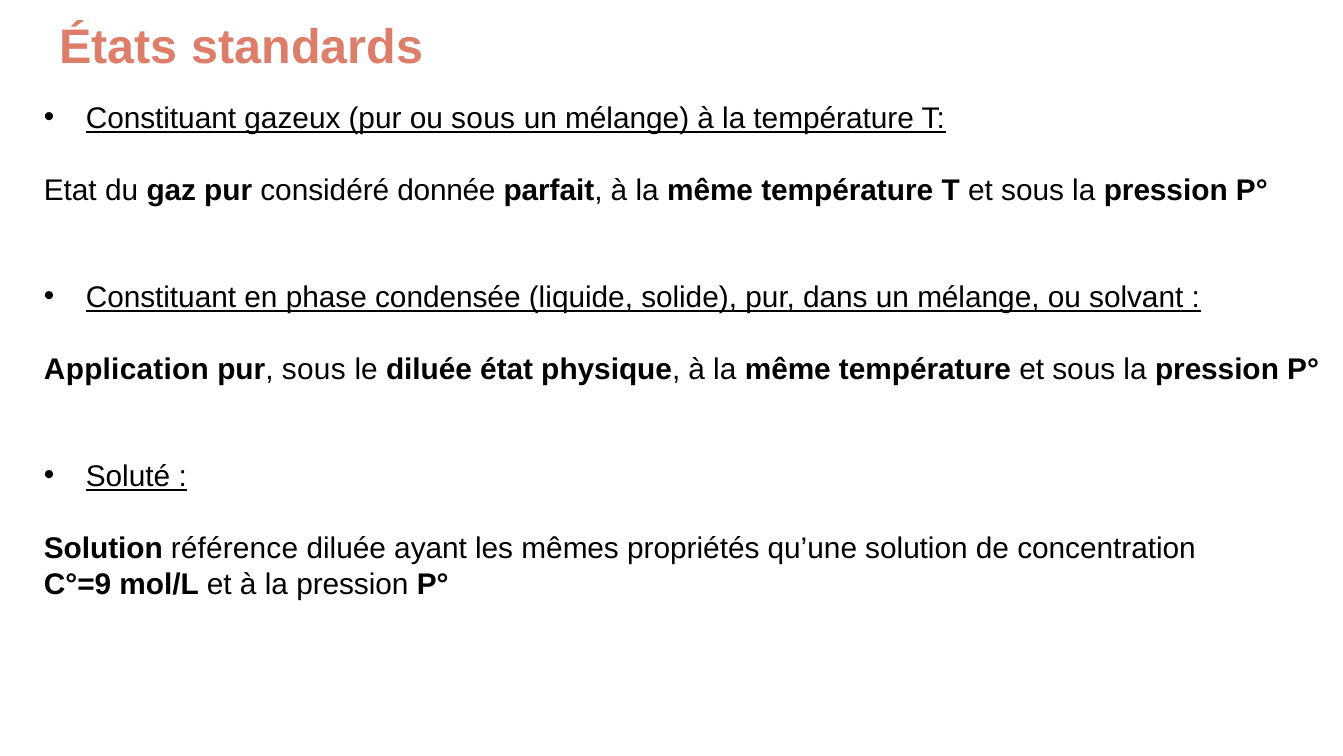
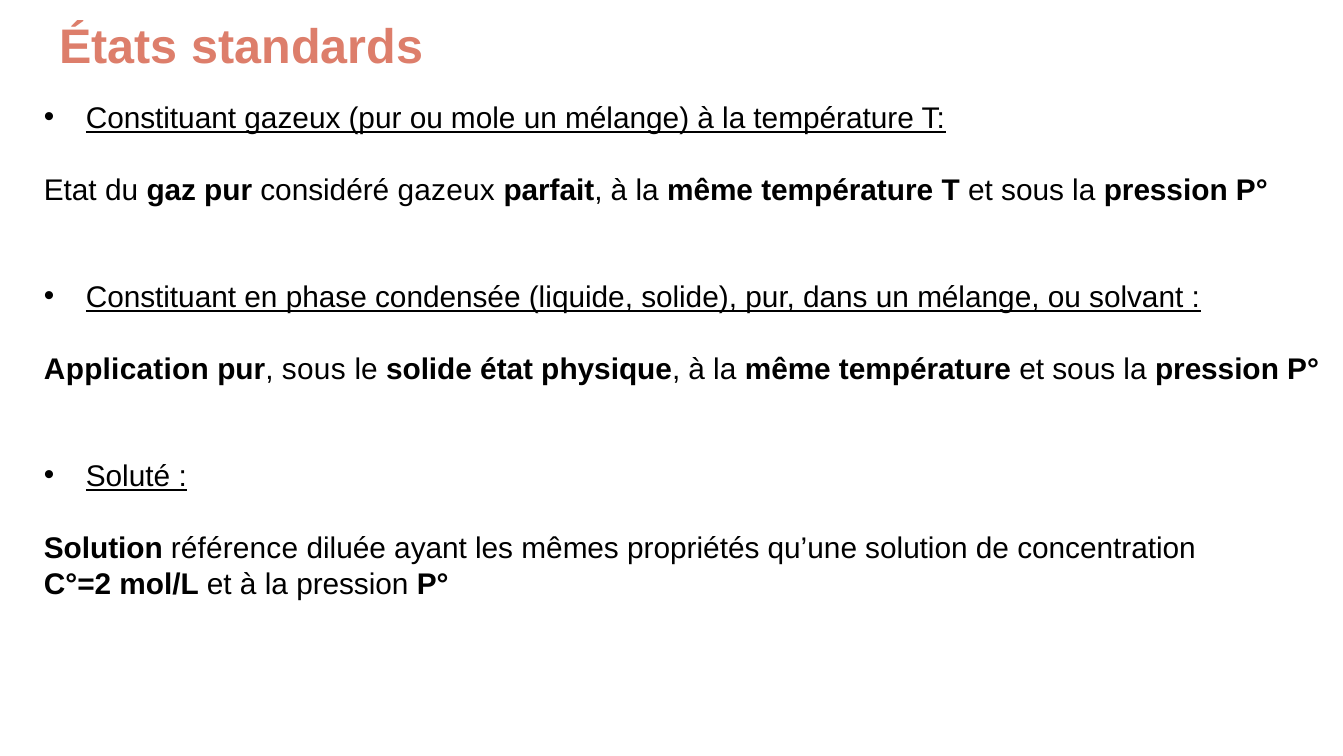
ou sous: sous -> mole
considéré donnée: donnée -> gazeux
le diluée: diluée -> solide
C°=9: C°=9 -> C°=2
